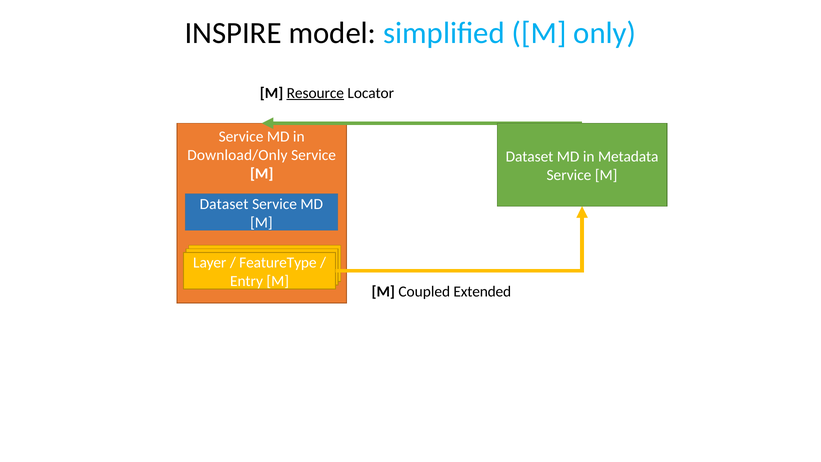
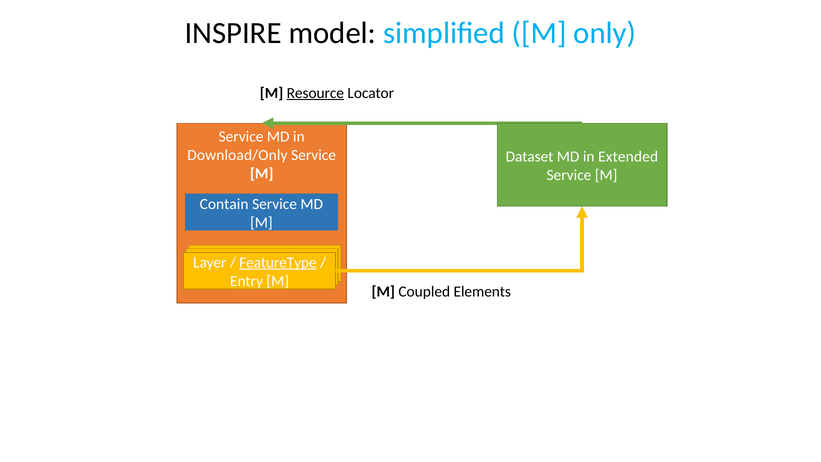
Metadata: Metadata -> Extended
Dataset at (224, 204): Dataset -> Contain
FeatureType underline: none -> present
Extended: Extended -> Elements
